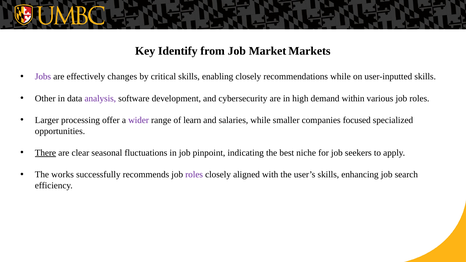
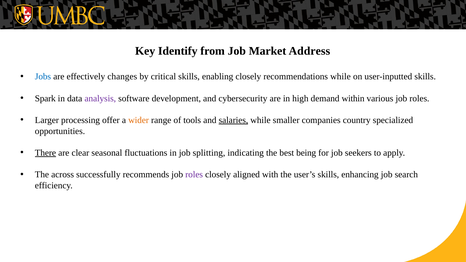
Markets: Markets -> Address
Jobs colour: purple -> blue
Other: Other -> Spark
wider colour: purple -> orange
learn: learn -> tools
salaries underline: none -> present
focused: focused -> country
pinpoint: pinpoint -> splitting
niche: niche -> being
works: works -> across
